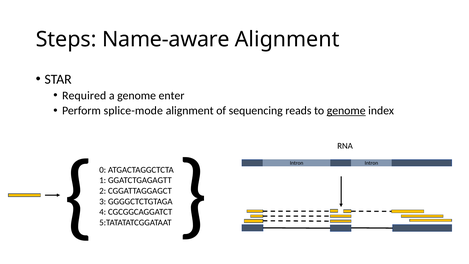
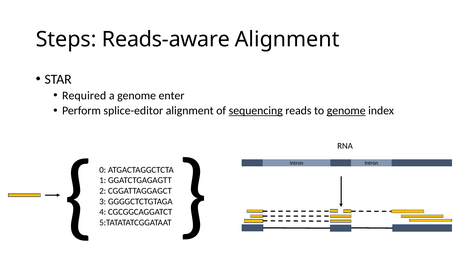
Name-aware: Name-aware -> Reads-aware
splice-mode: splice-mode -> splice-editor
sequencing underline: none -> present
